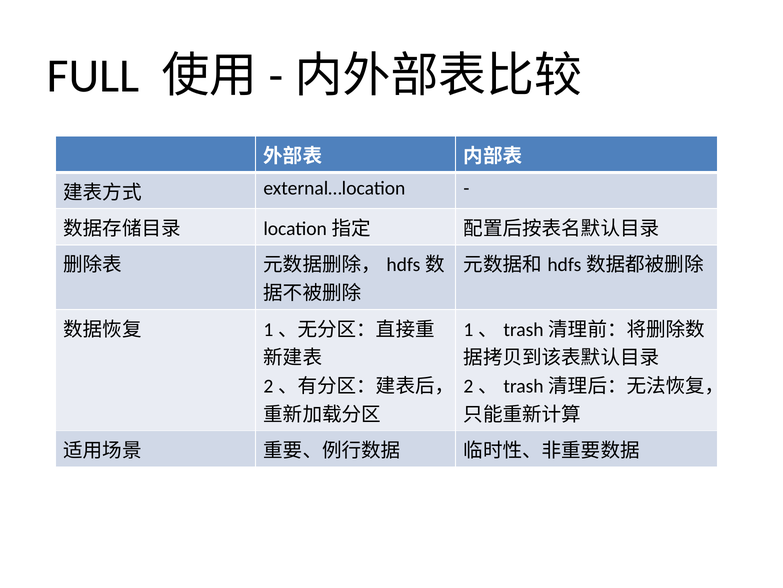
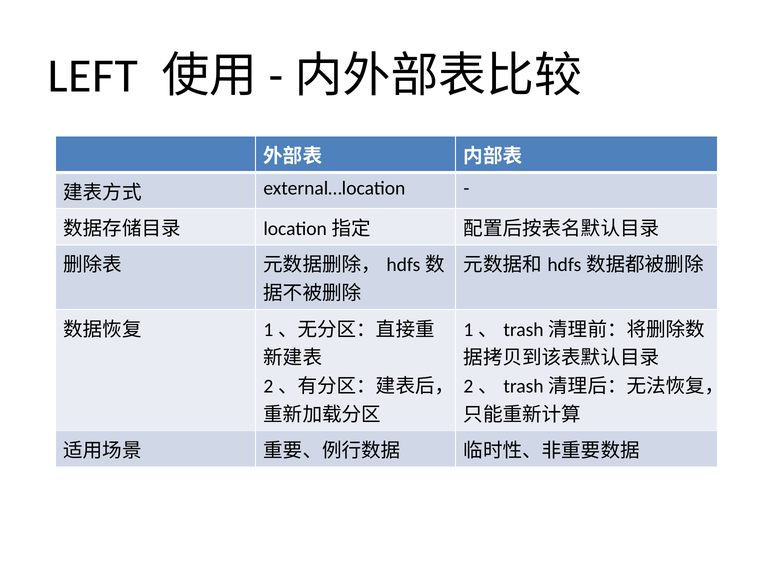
FULL: FULL -> LEFT
